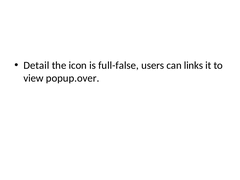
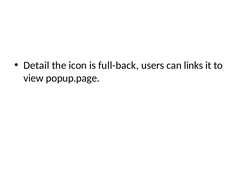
full-false: full-false -> full-back
popup.over: popup.over -> popup.page
